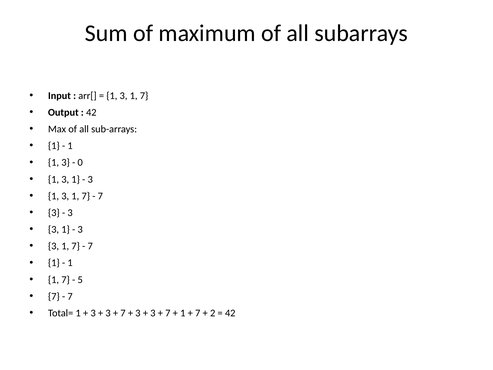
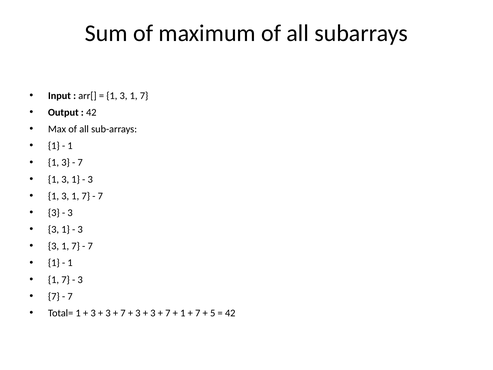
0 at (80, 162): 0 -> 7
5 at (80, 279): 5 -> 3
2: 2 -> 5
